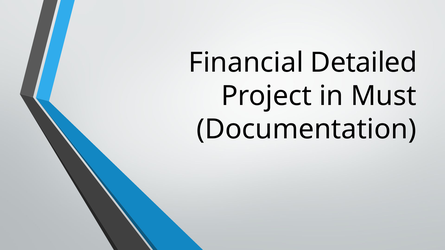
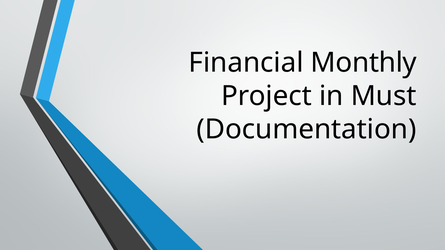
Detailed: Detailed -> Monthly
